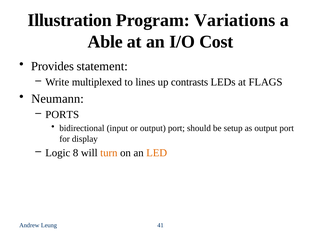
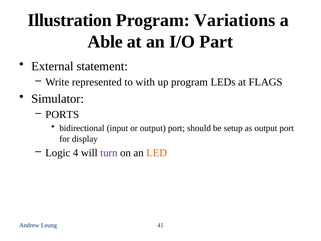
Cost: Cost -> Part
Provides: Provides -> External
multiplexed: multiplexed -> represented
lines: lines -> with
up contrasts: contrasts -> program
Neumann: Neumann -> Simulator
8: 8 -> 4
turn colour: orange -> purple
